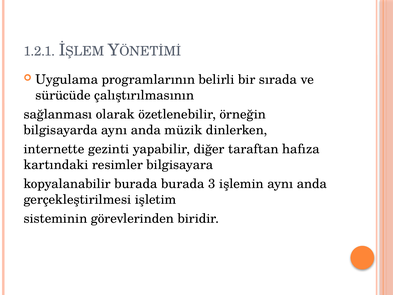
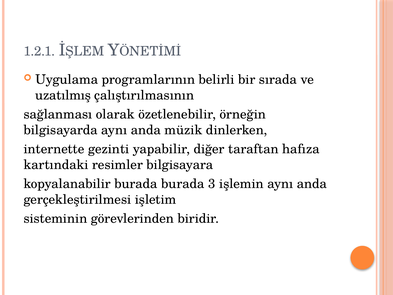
sürücüde: sürücüde -> uzatılmış
